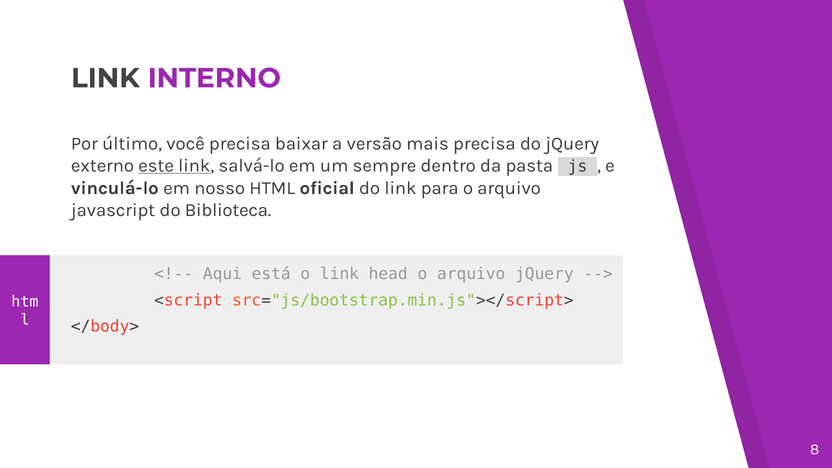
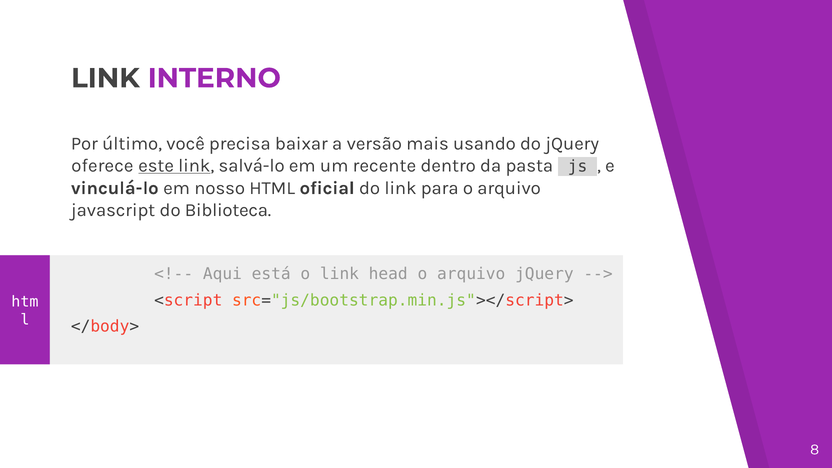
mais precisa: precisa -> usando
externo: externo -> oferece
sempre: sempre -> recente
